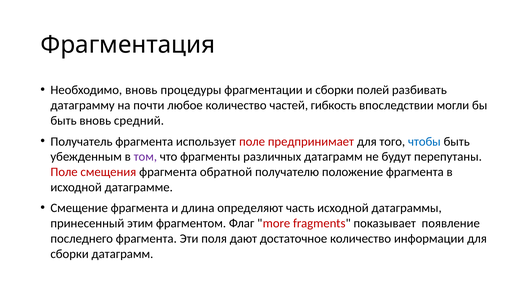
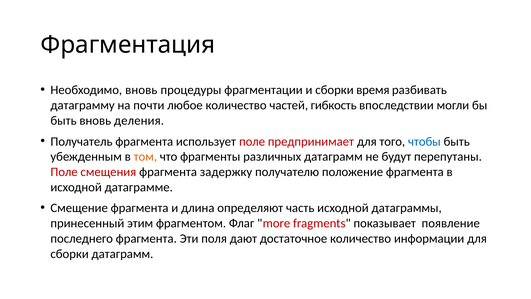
полей: полей -> время
средний: средний -> деления
том colour: purple -> orange
обратной: обратной -> задержку
